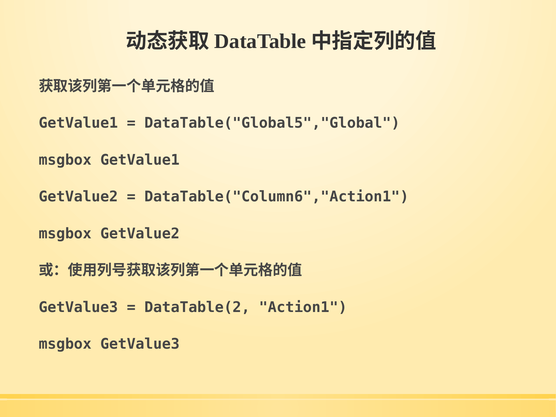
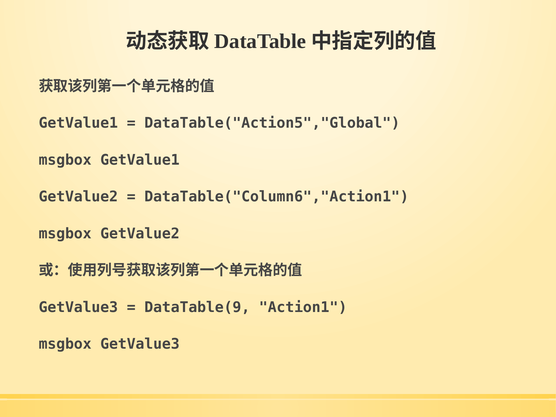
DataTable("Global5","Global: DataTable("Global5","Global -> DataTable("Action5","Global
DataTable(2: DataTable(2 -> DataTable(9
